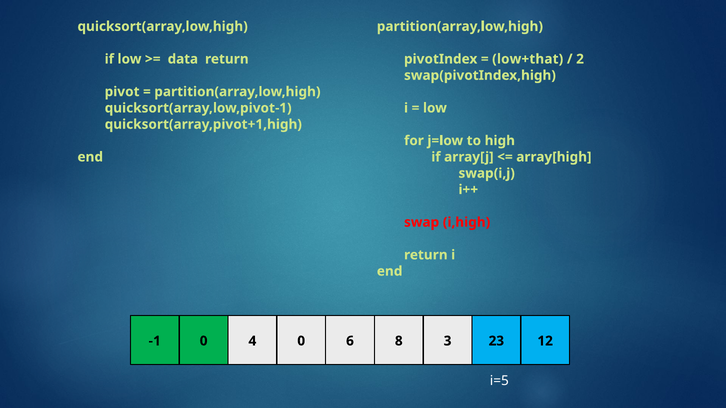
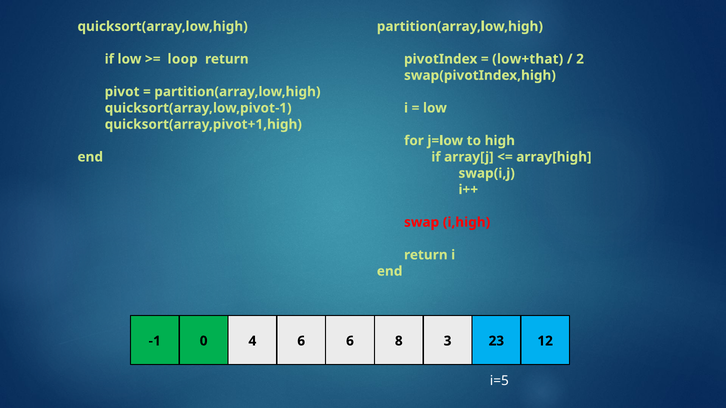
data: data -> loop
4 0: 0 -> 6
